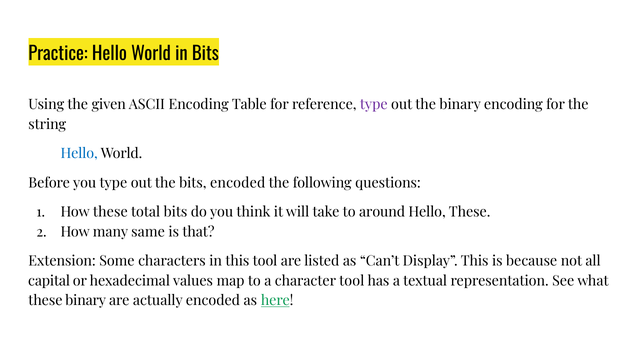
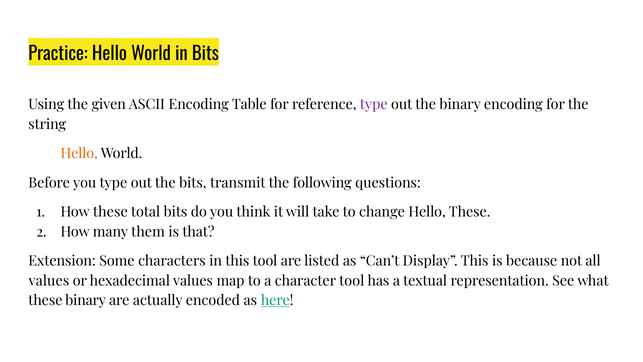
Hello at (79, 154) colour: blue -> orange
bits encoded: encoded -> transmit
around: around -> change
same: same -> them
capital at (49, 281): capital -> values
